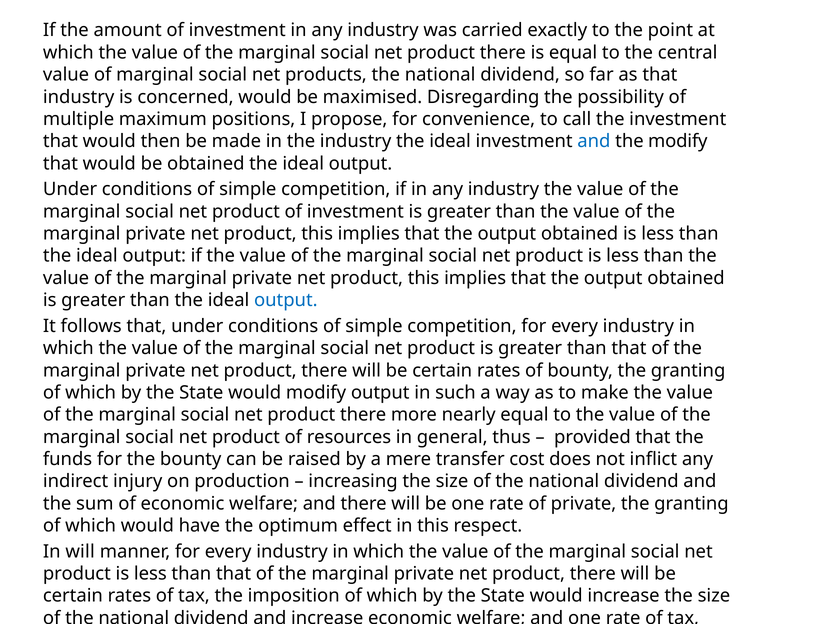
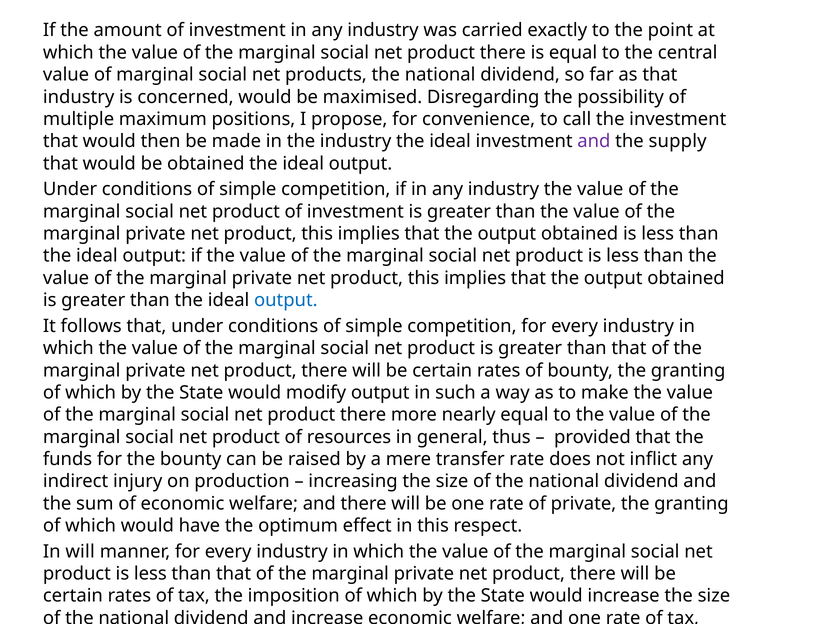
and at (594, 141) colour: blue -> purple
the modify: modify -> supply
transfer cost: cost -> rate
